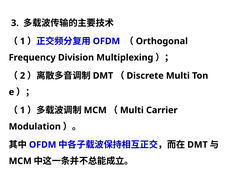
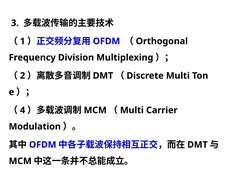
1 at (23, 110): 1 -> 4
